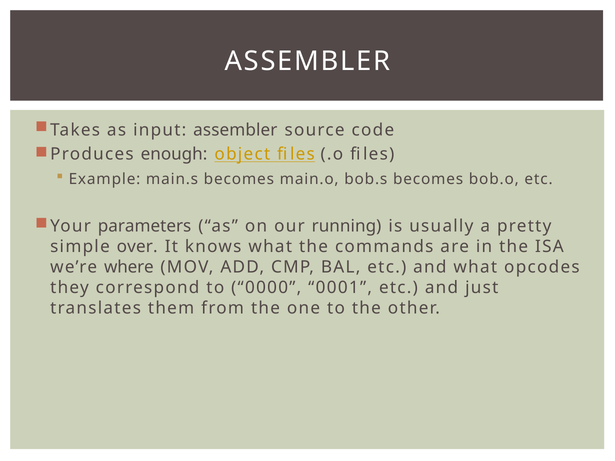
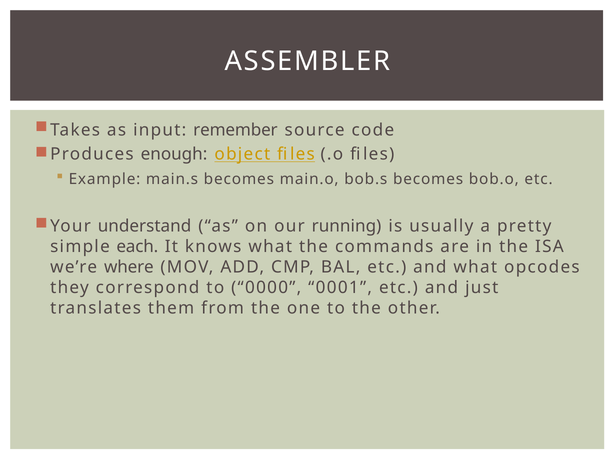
input assembler: assembler -> remember
parameters: parameters -> understand
over: over -> each
